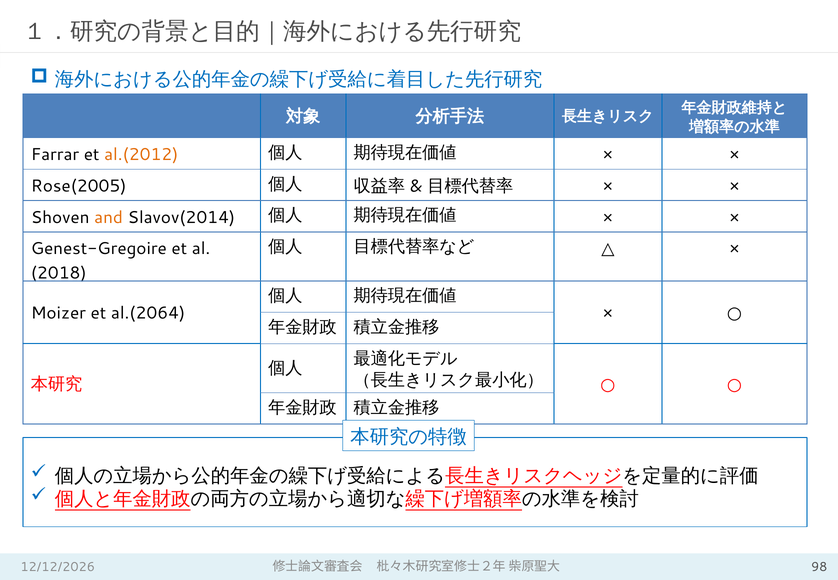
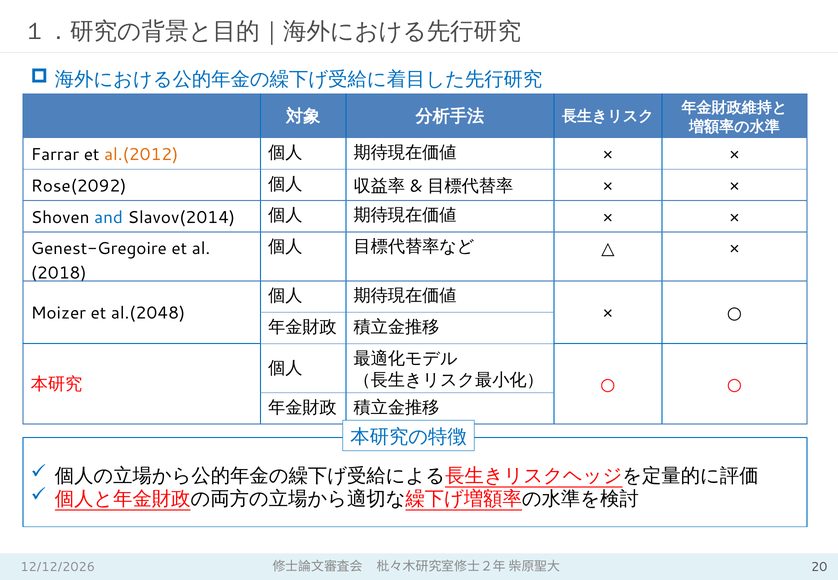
Rose(2005: Rose(2005 -> Rose(2092
and colour: orange -> blue
al.(2064: al.(2064 -> al.(2048
98: 98 -> 20
